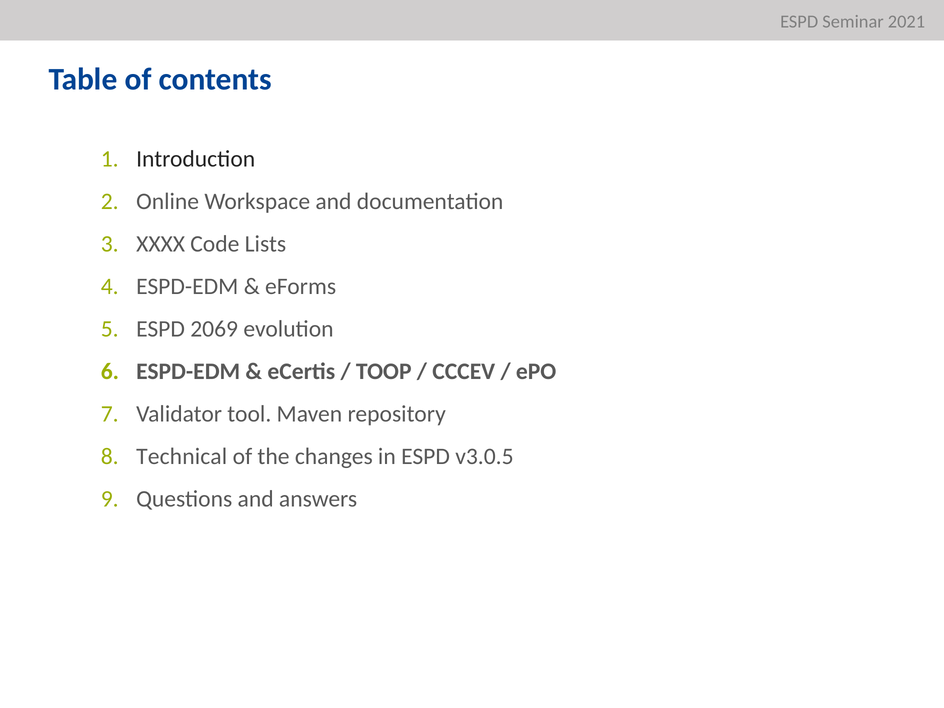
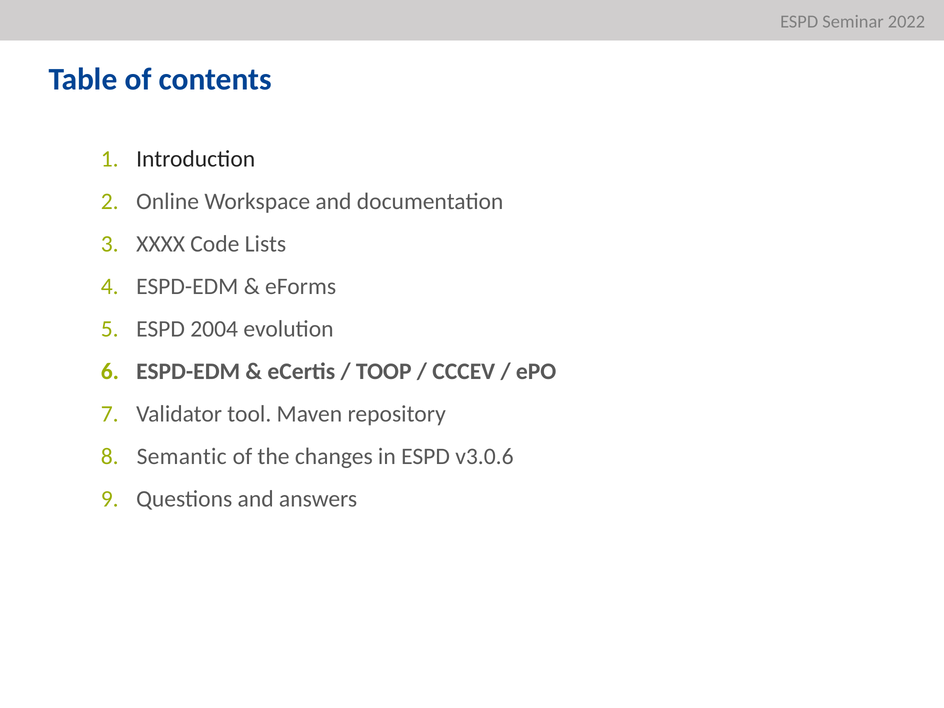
2021: 2021 -> 2022
2069: 2069 -> 2004
Technical: Technical -> Semantic
v3.0.5: v3.0.5 -> v3.0.6
